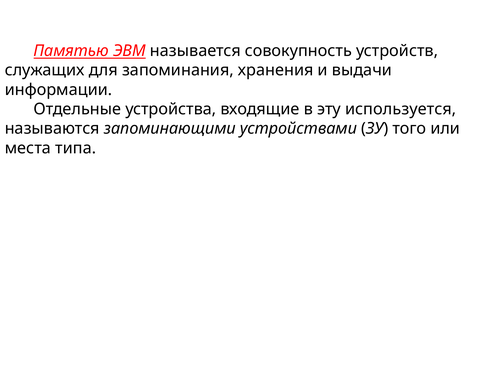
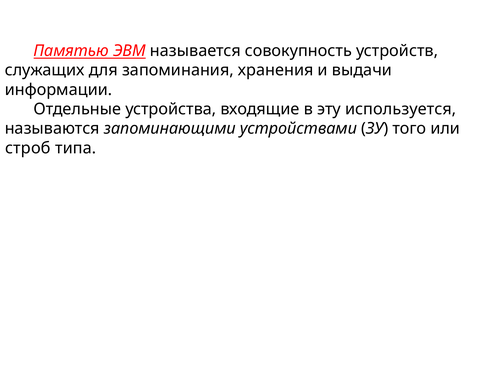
места: места -> строб
